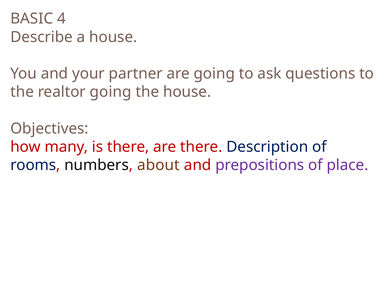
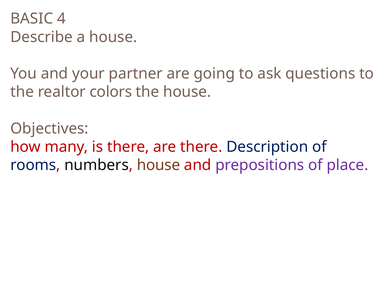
realtor going: going -> colors
numbers about: about -> house
